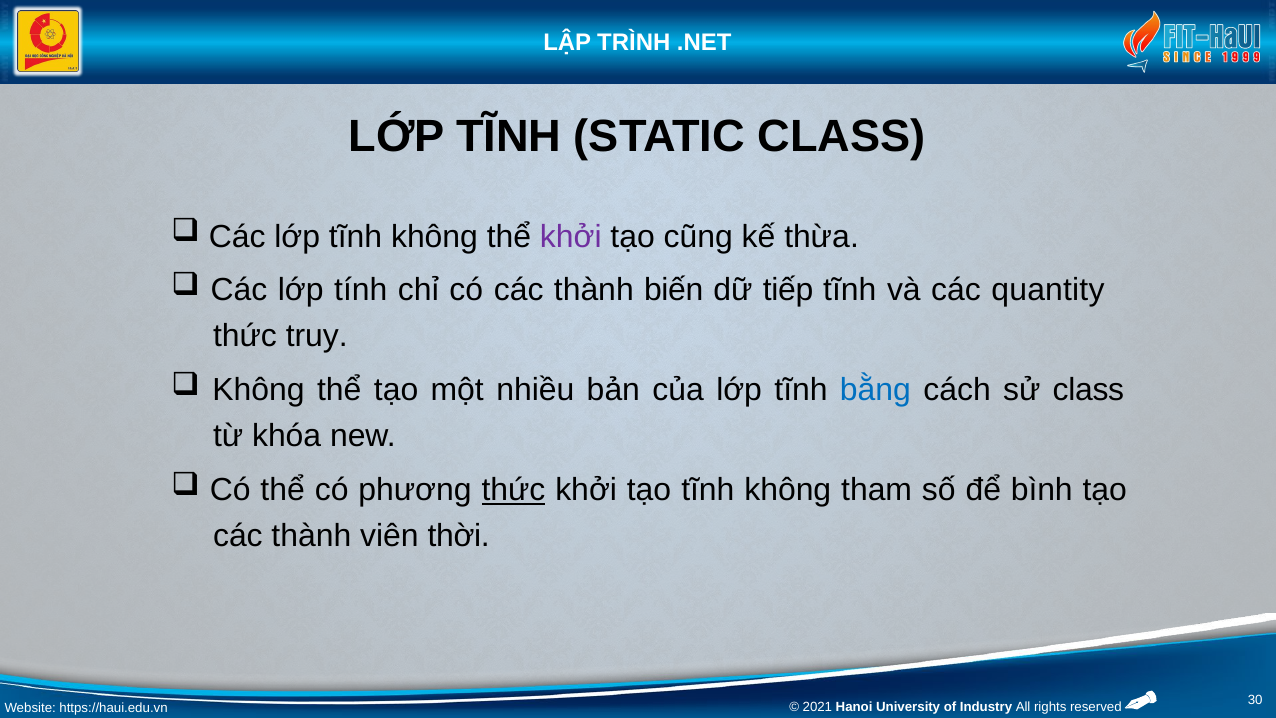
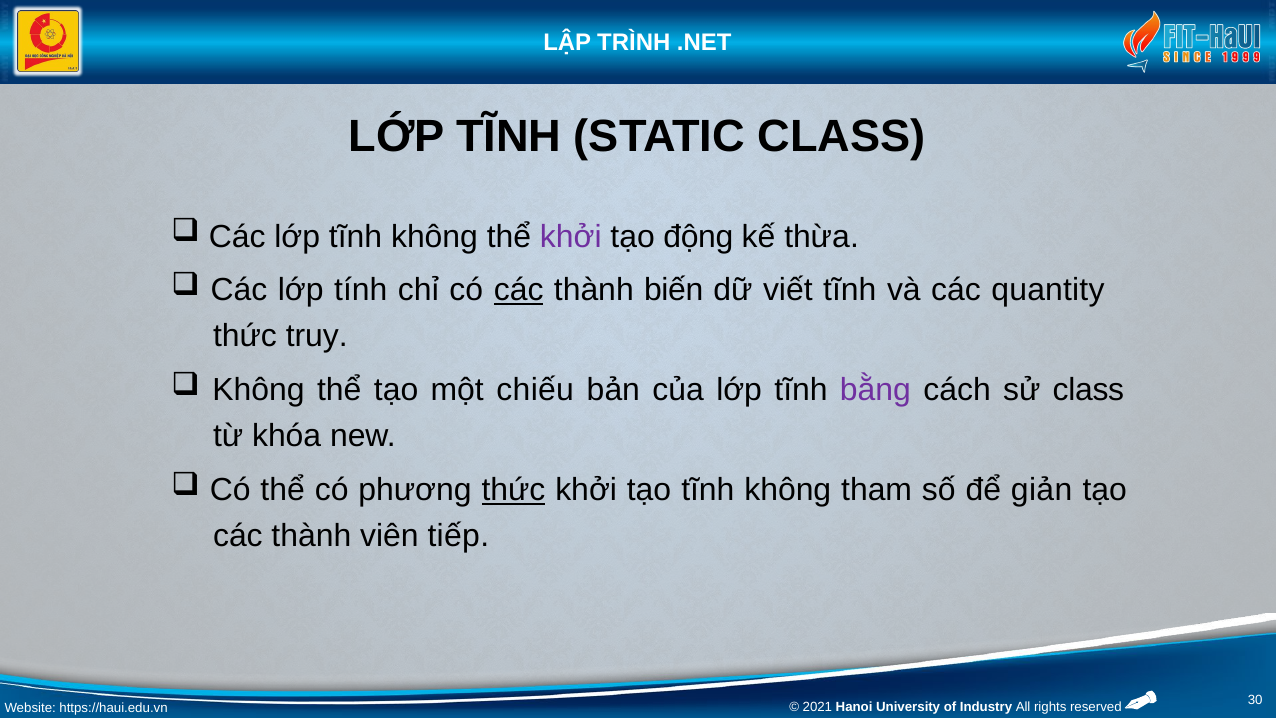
cũng: cũng -> động
các at (519, 290) underline: none -> present
tiếp: tiếp -> viết
nhiều: nhiều -> chiếu
bằng colour: blue -> purple
bình: bình -> giản
thời: thời -> tiếp
